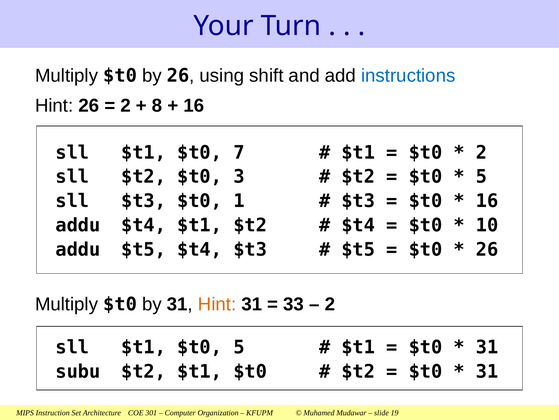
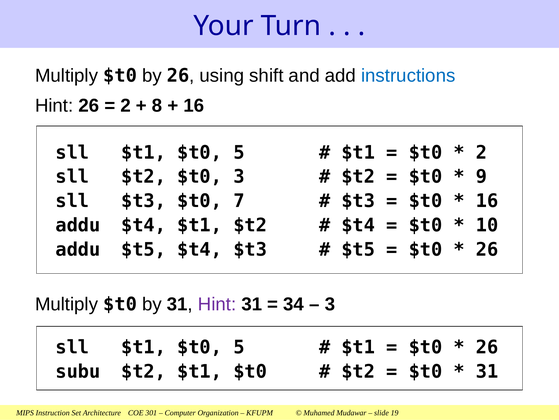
7 at (239, 152): 7 -> 5
5 at (482, 176): 5 -> 9
1: 1 -> 7
Hint at (217, 304) colour: orange -> purple
33: 33 -> 34
2 at (330, 304): 2 -> 3
31 at (487, 347): 31 -> 26
